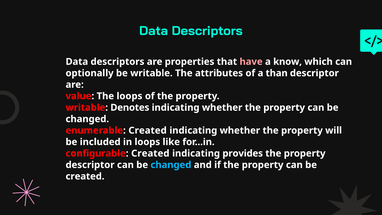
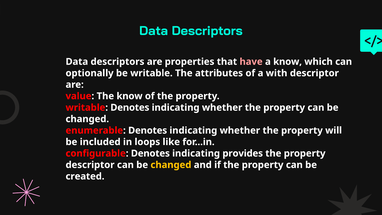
than: than -> with
The loops: loops -> know
enumerable Created: Created -> Denotes
configurable Created: Created -> Denotes
changed at (171, 165) colour: light blue -> yellow
